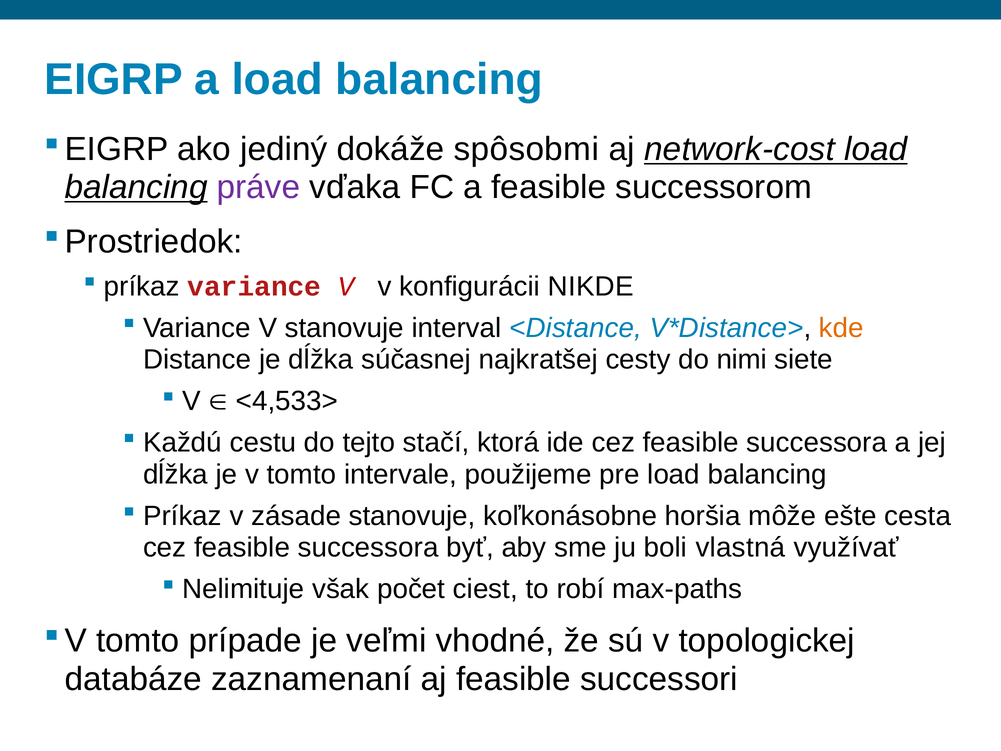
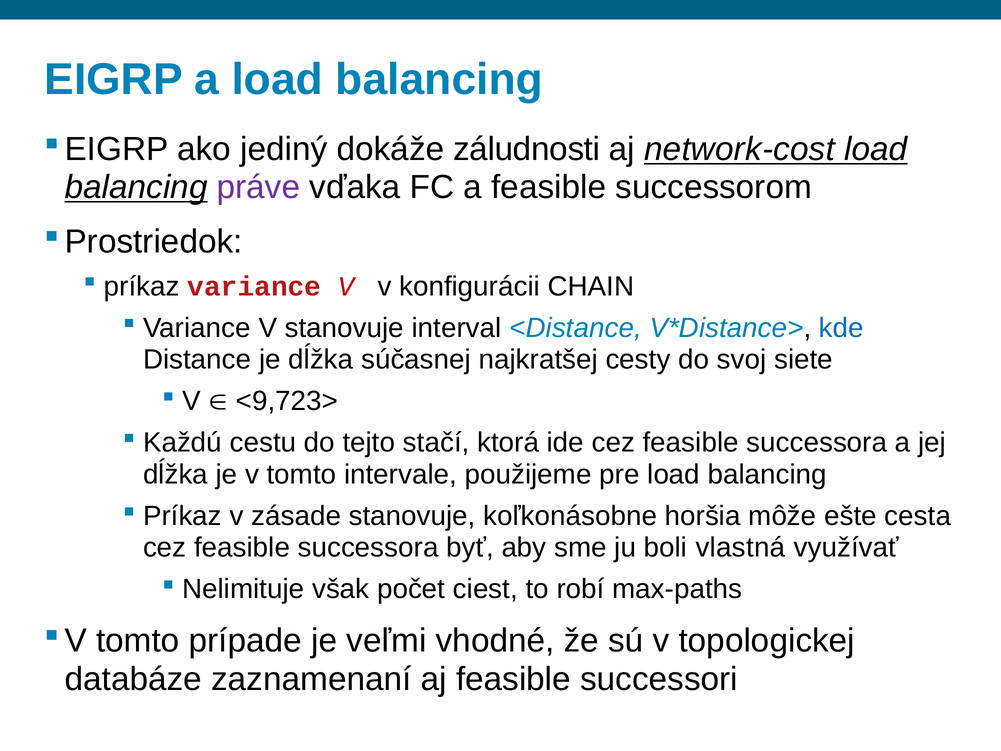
spôsobmi: spôsobmi -> záludnosti
NIKDE: NIKDE -> CHAIN
kde colour: orange -> blue
nimi: nimi -> svoj
<4,533>: <4,533> -> <9,723>
